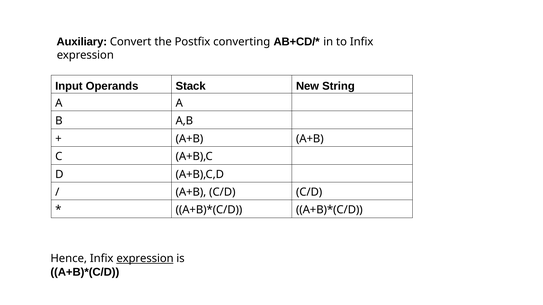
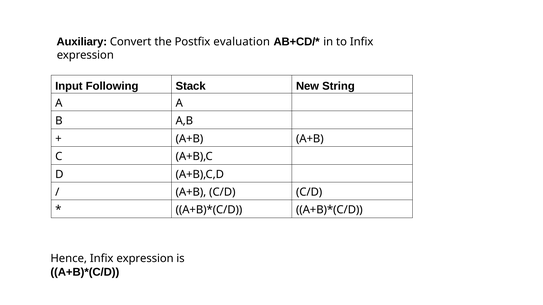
converting: converting -> evaluation
Operands: Operands -> Following
expression at (145, 259) underline: present -> none
